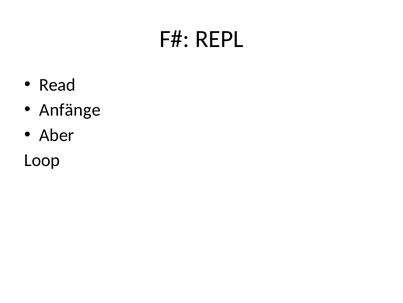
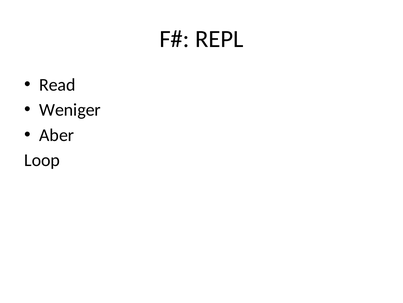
Anfänge: Anfänge -> Weniger
